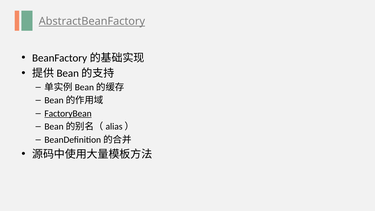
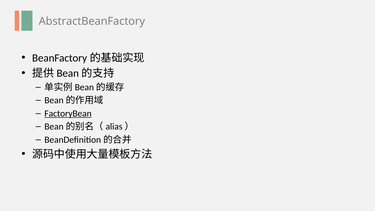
AbstractBeanFactory underline: present -> none
